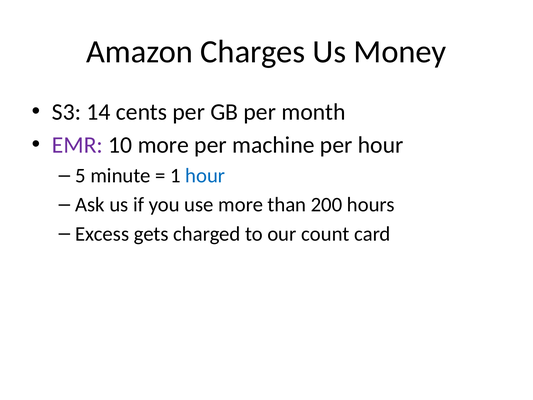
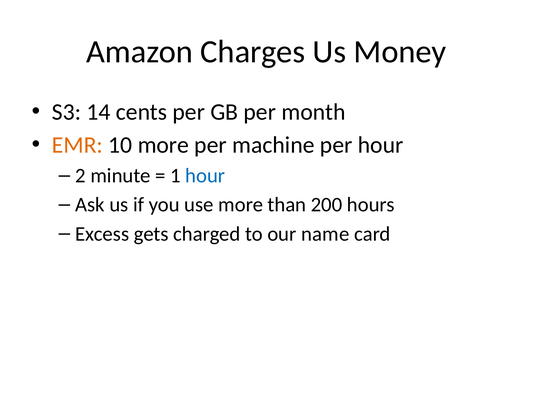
EMR colour: purple -> orange
5: 5 -> 2
count: count -> name
